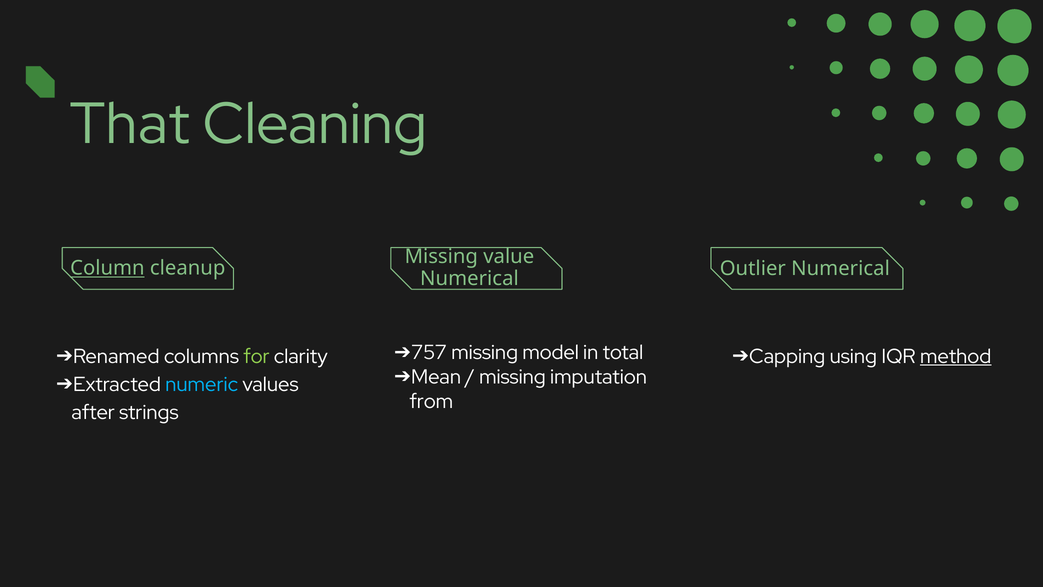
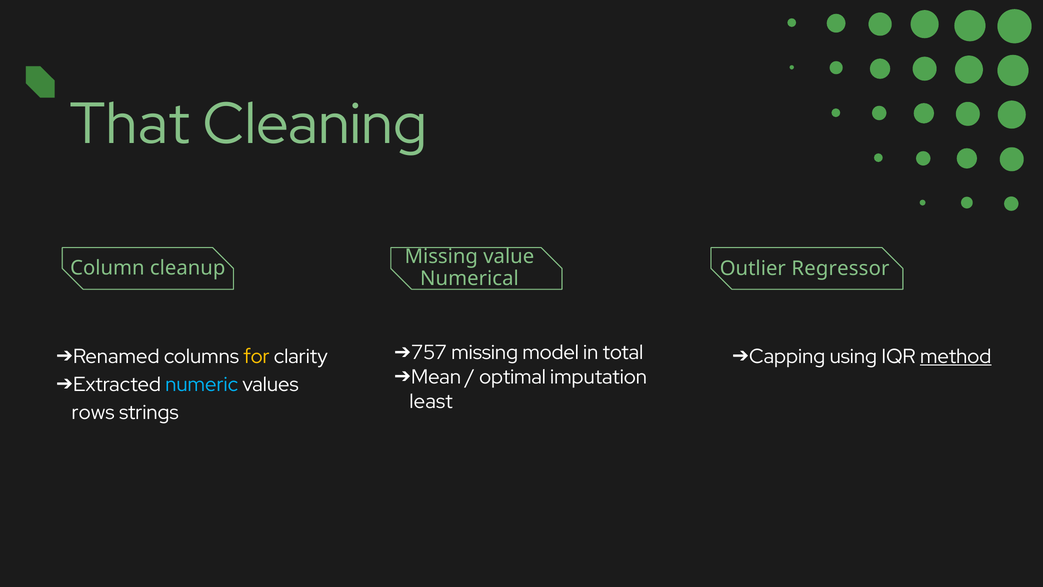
Column underline: present -> none
Outlier Numerical: Numerical -> Regressor
for colour: light green -> yellow
missing at (512, 377): missing -> optimal
from: from -> least
after: after -> rows
